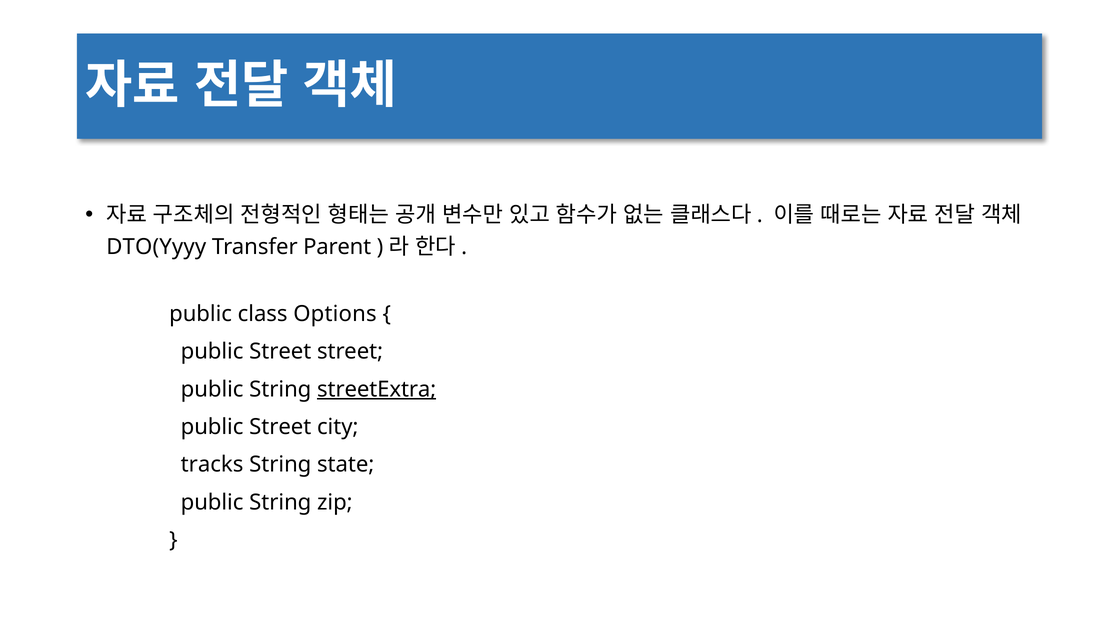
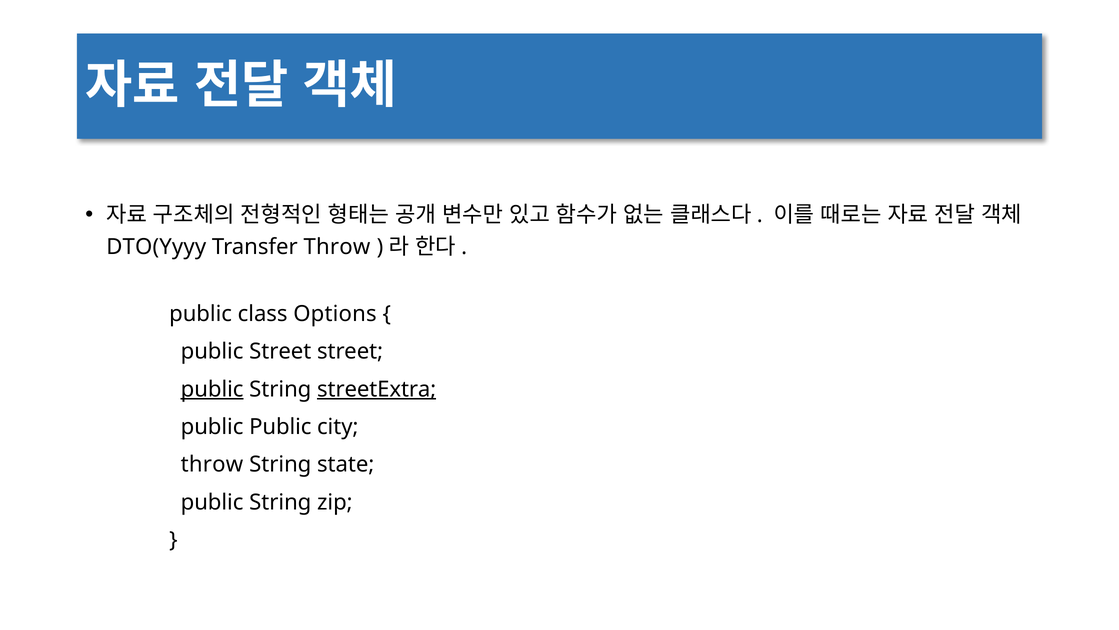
Transfer Parent: Parent -> Throw
public at (212, 389) underline: none -> present
Street at (280, 427): Street -> Public
tracks at (212, 464): tracks -> throw
